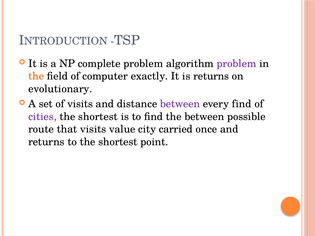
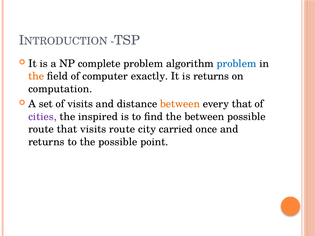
problem at (237, 64) colour: purple -> blue
evolutionary: evolutionary -> computation
between at (180, 104) colour: purple -> orange
every find: find -> that
shortest at (98, 117): shortest -> inspired
visits value: value -> route
to the shortest: shortest -> possible
